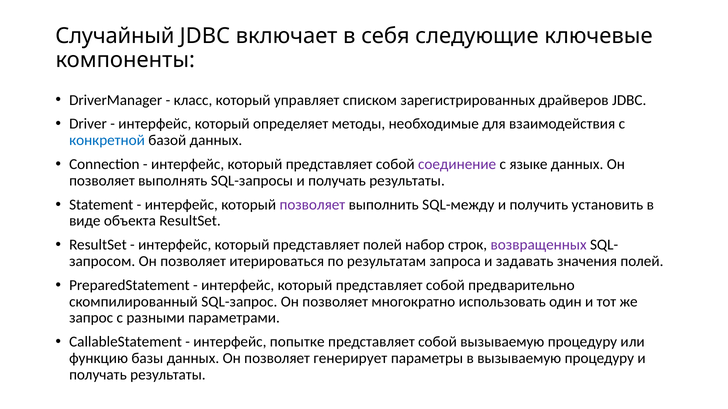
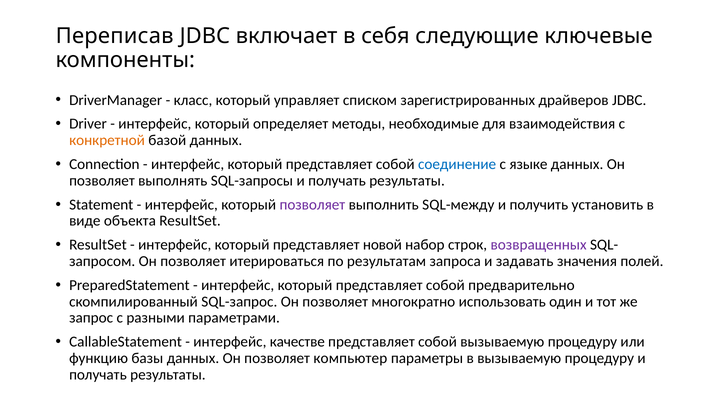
Случайный: Случайный -> Переписав
конкретной colour: blue -> orange
соединение colour: purple -> blue
представляет полей: полей -> новой
попытке: попытке -> качестве
генерирует: генерирует -> компьютер
